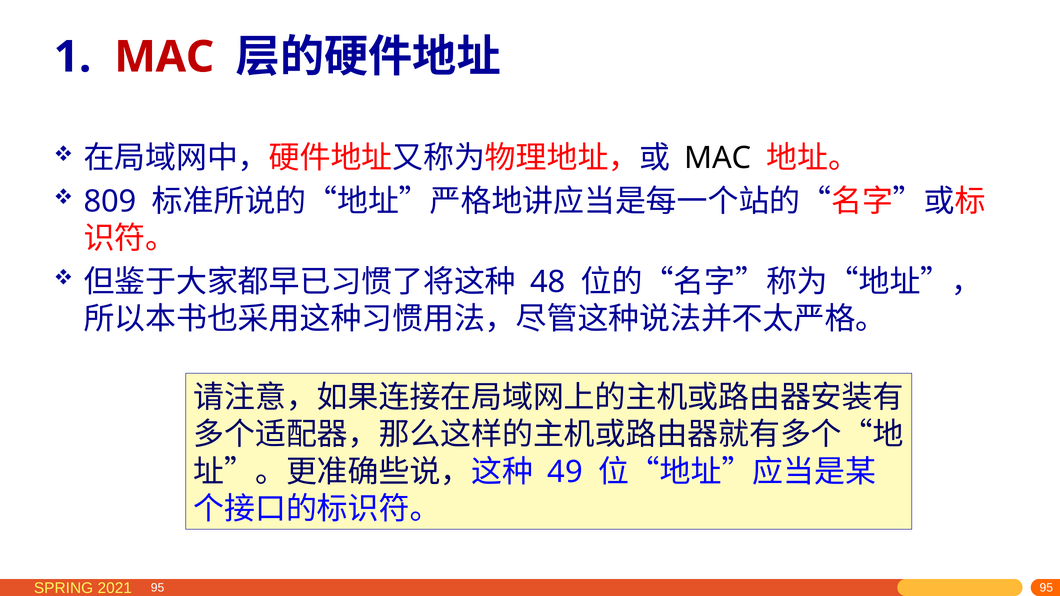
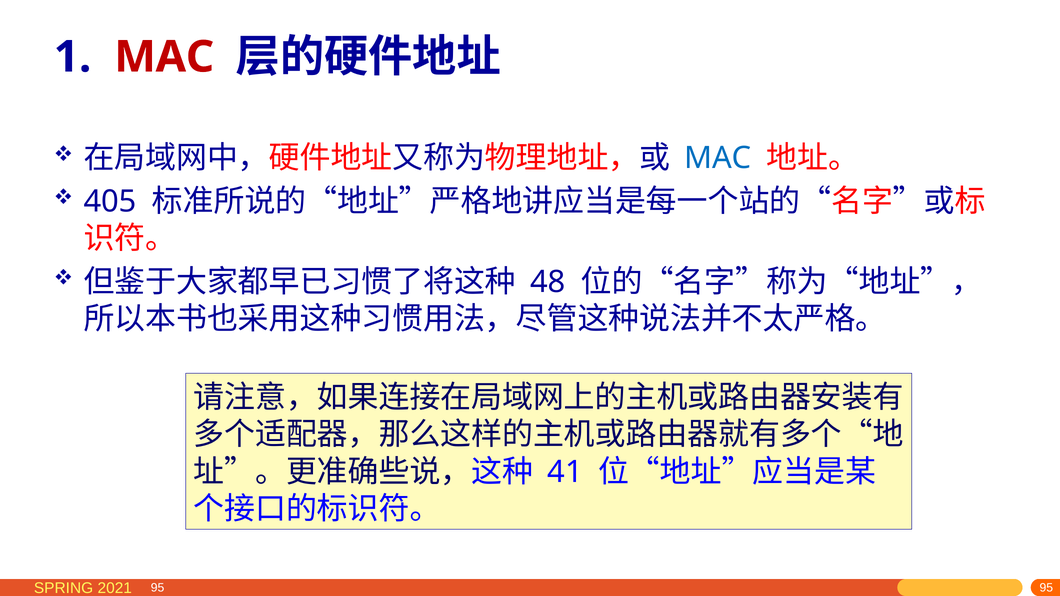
MAC at (718, 158) colour: black -> blue
809: 809 -> 405
49: 49 -> 41
